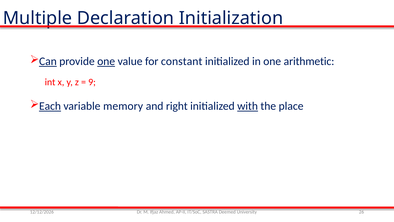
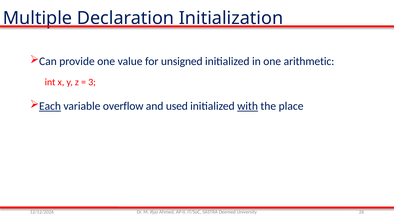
Can underline: present -> none
one at (106, 61) underline: present -> none
constant: constant -> unsigned
9: 9 -> 3
memory: memory -> overflow
right: right -> used
